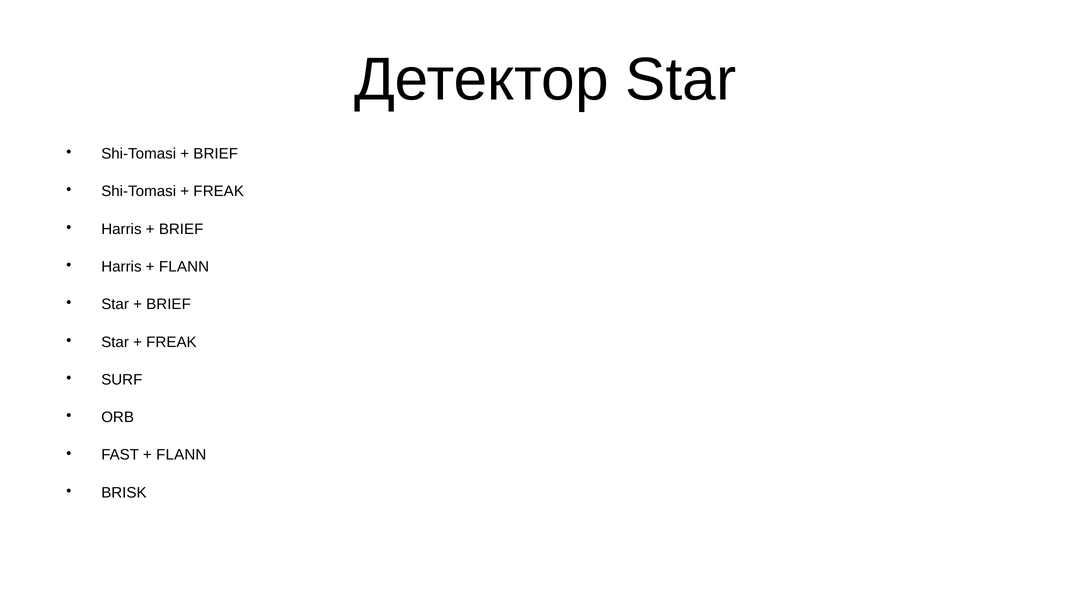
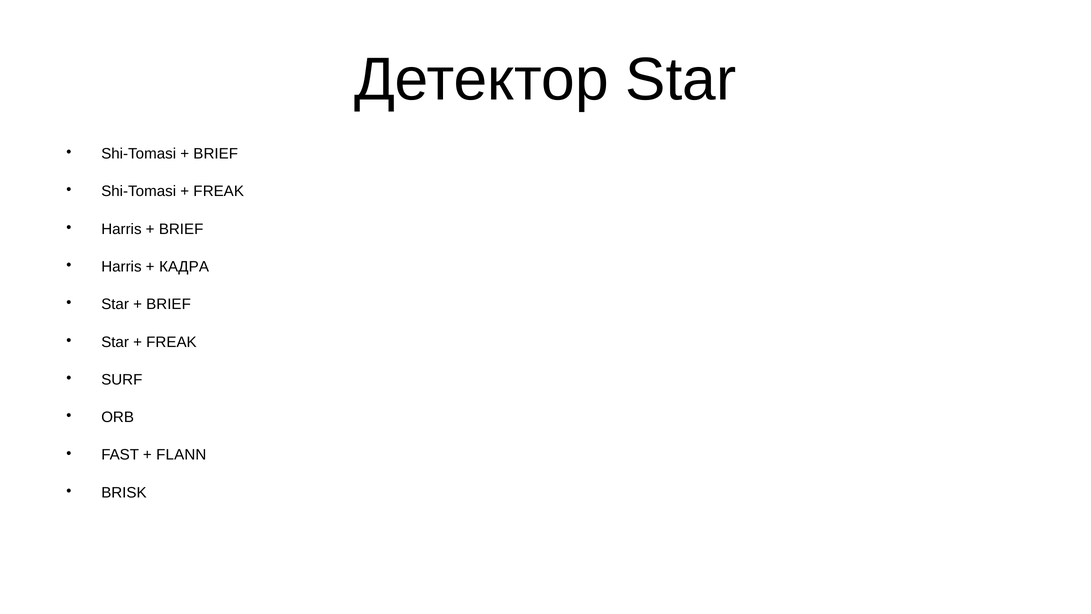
FLANN at (184, 267): FLANN -> КАДРА
